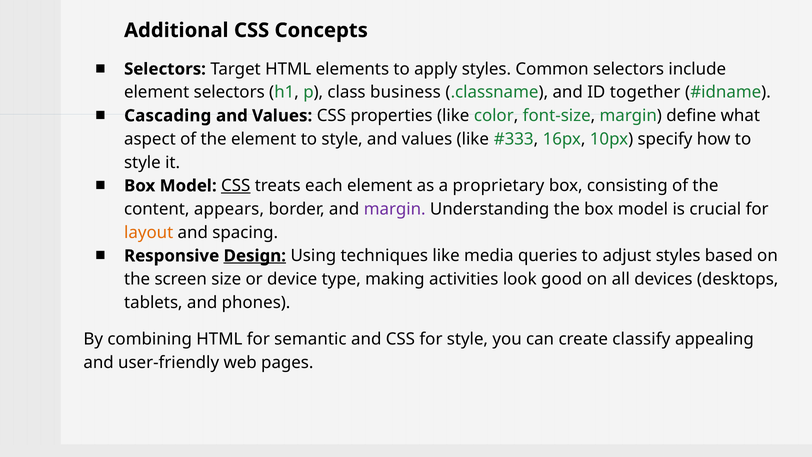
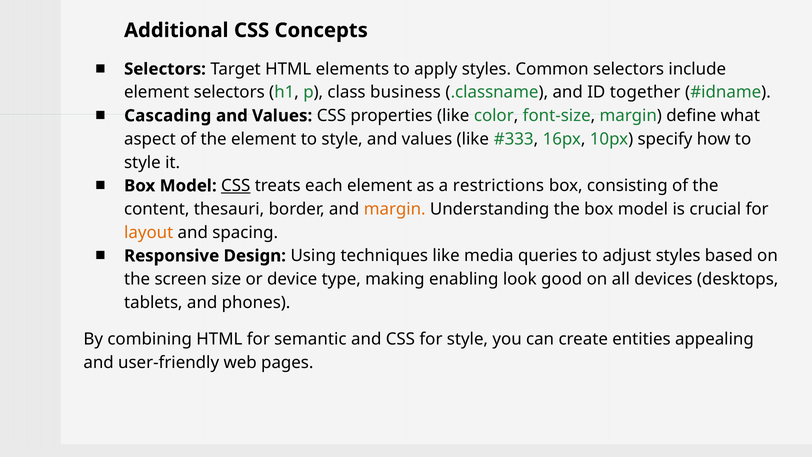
proprietary: proprietary -> restrictions
appears: appears -> thesauri
margin at (395, 209) colour: purple -> orange
Design underline: present -> none
activities: activities -> enabling
classify: classify -> entities
